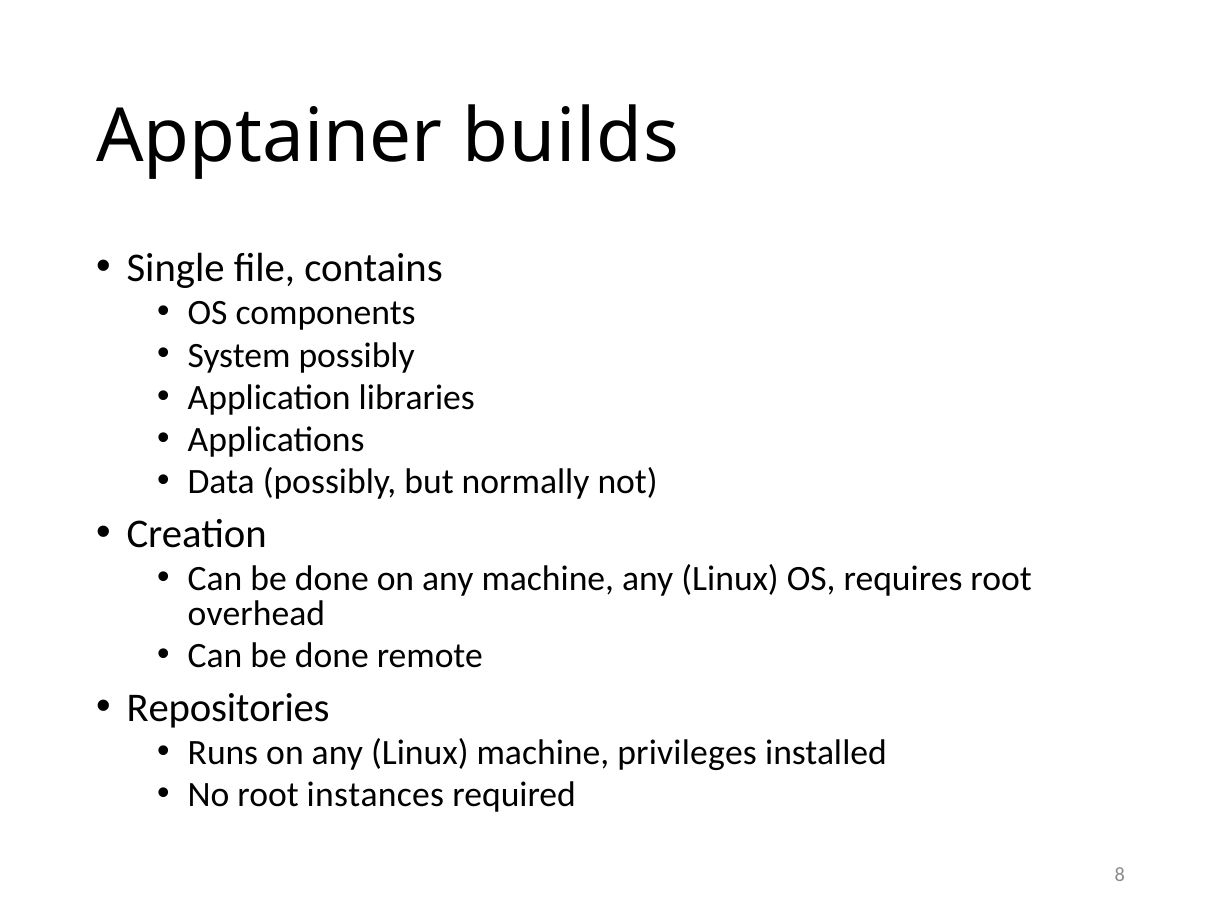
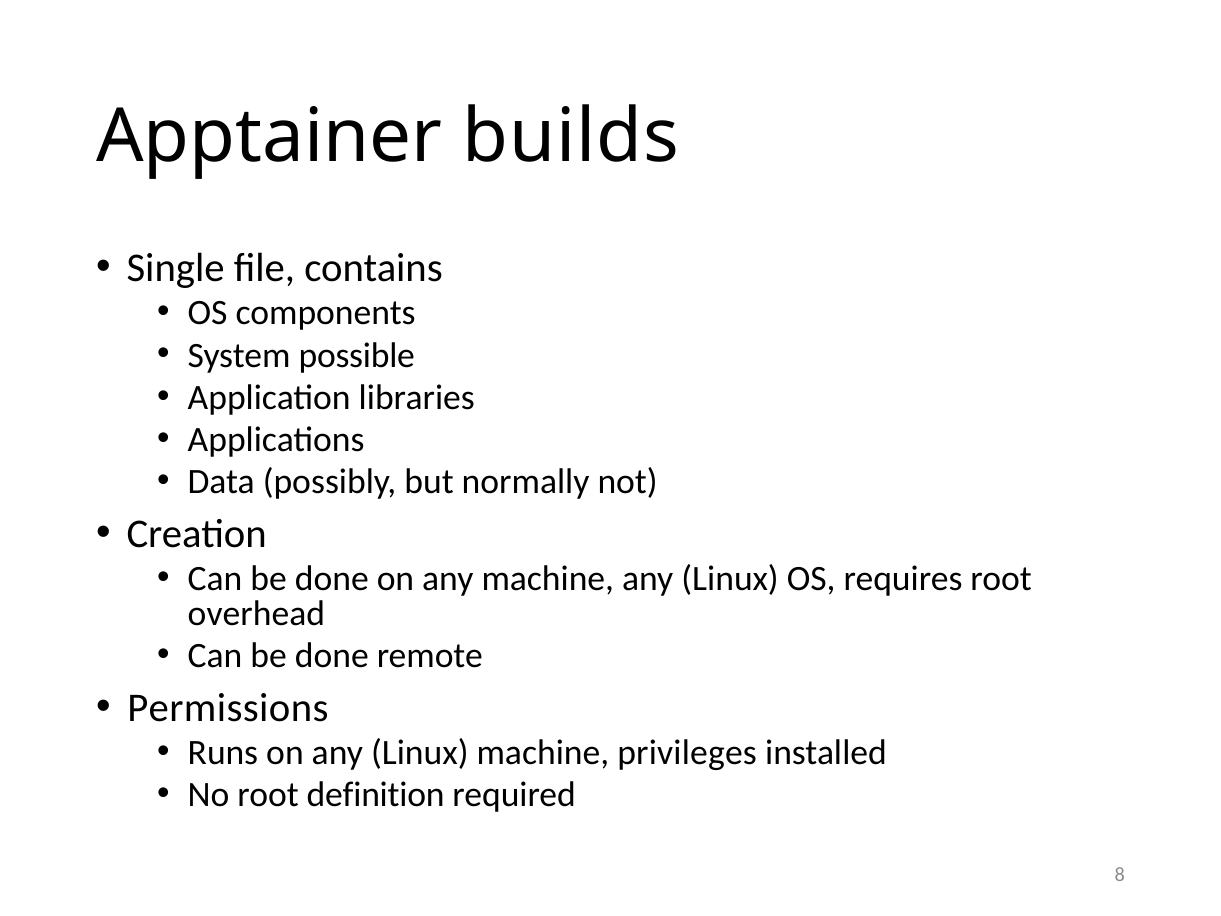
System possibly: possibly -> possible
Repositories: Repositories -> Permissions
instances: instances -> definition
